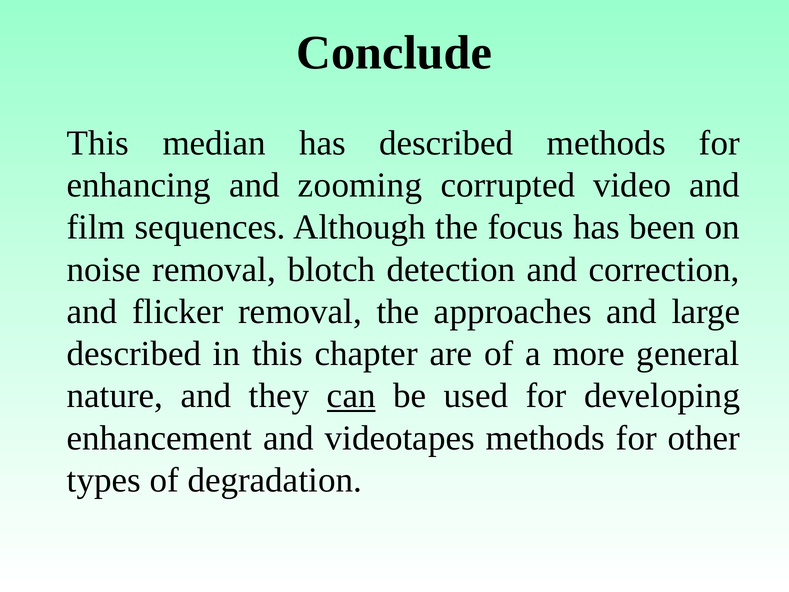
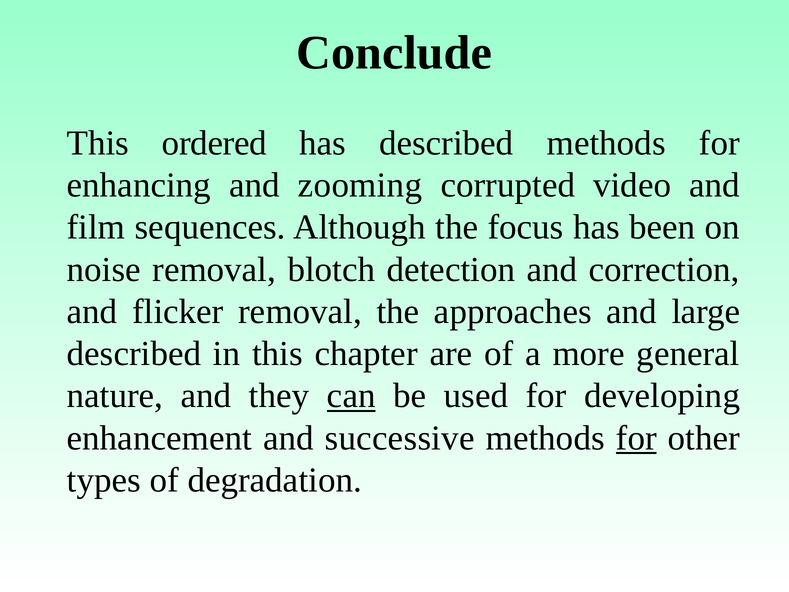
median: median -> ordered
videotapes: videotapes -> successive
for at (636, 438) underline: none -> present
